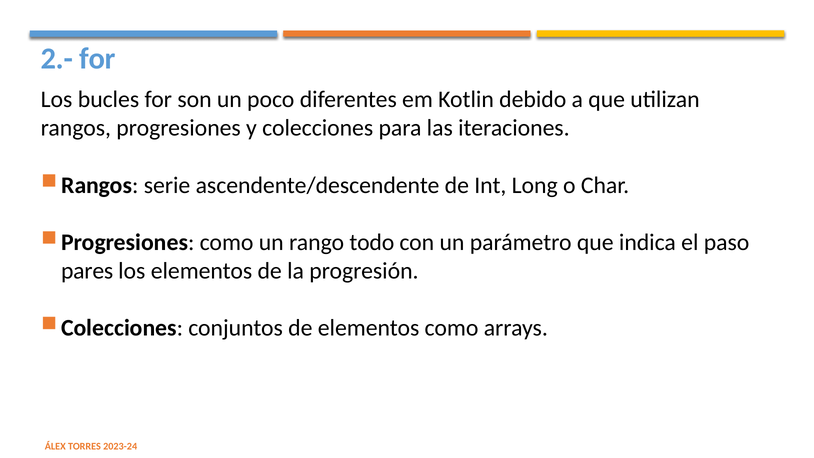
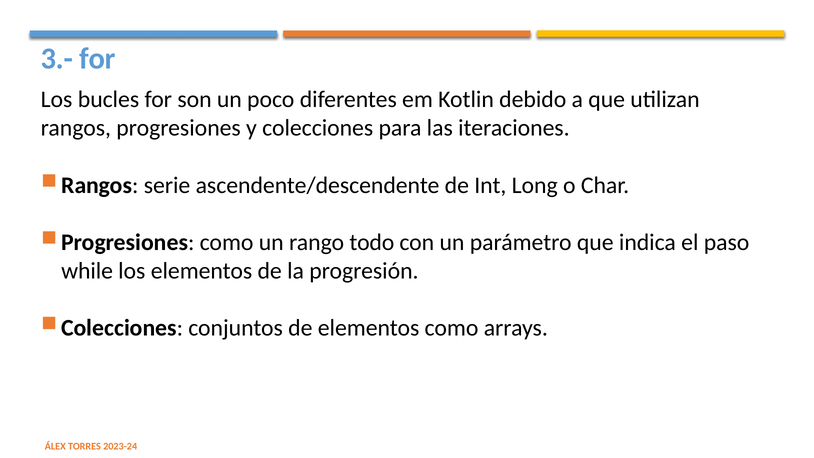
2.-: 2.- -> 3.-
pares: pares -> while
